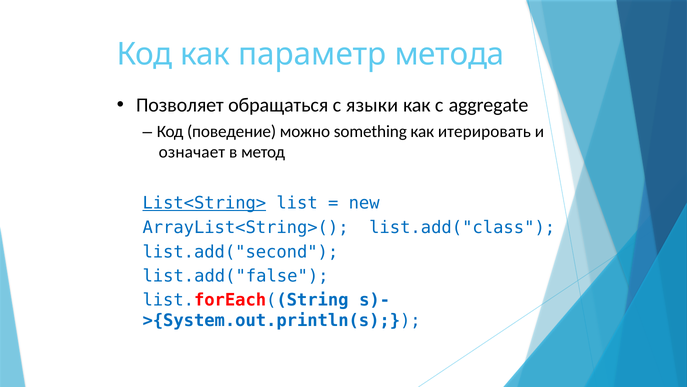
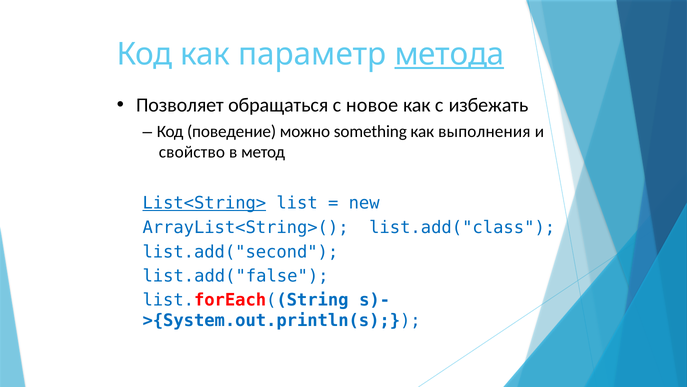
метода underline: none -> present
языки: языки -> новое
aggregate: aggregate -> избежать
итерировать: итерировать -> выполнения
означает: означает -> свойство
